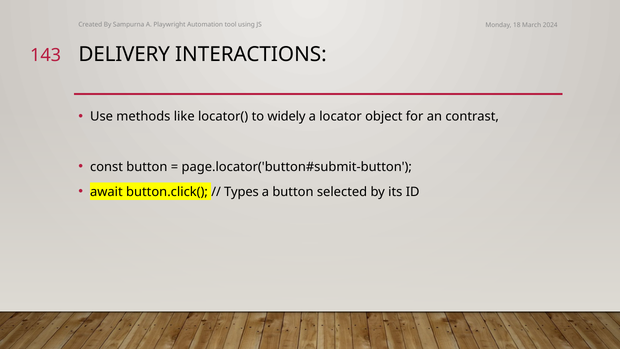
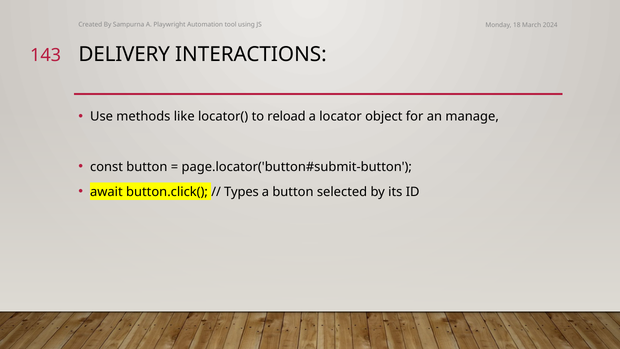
widely: widely -> reload
contrast: contrast -> manage
